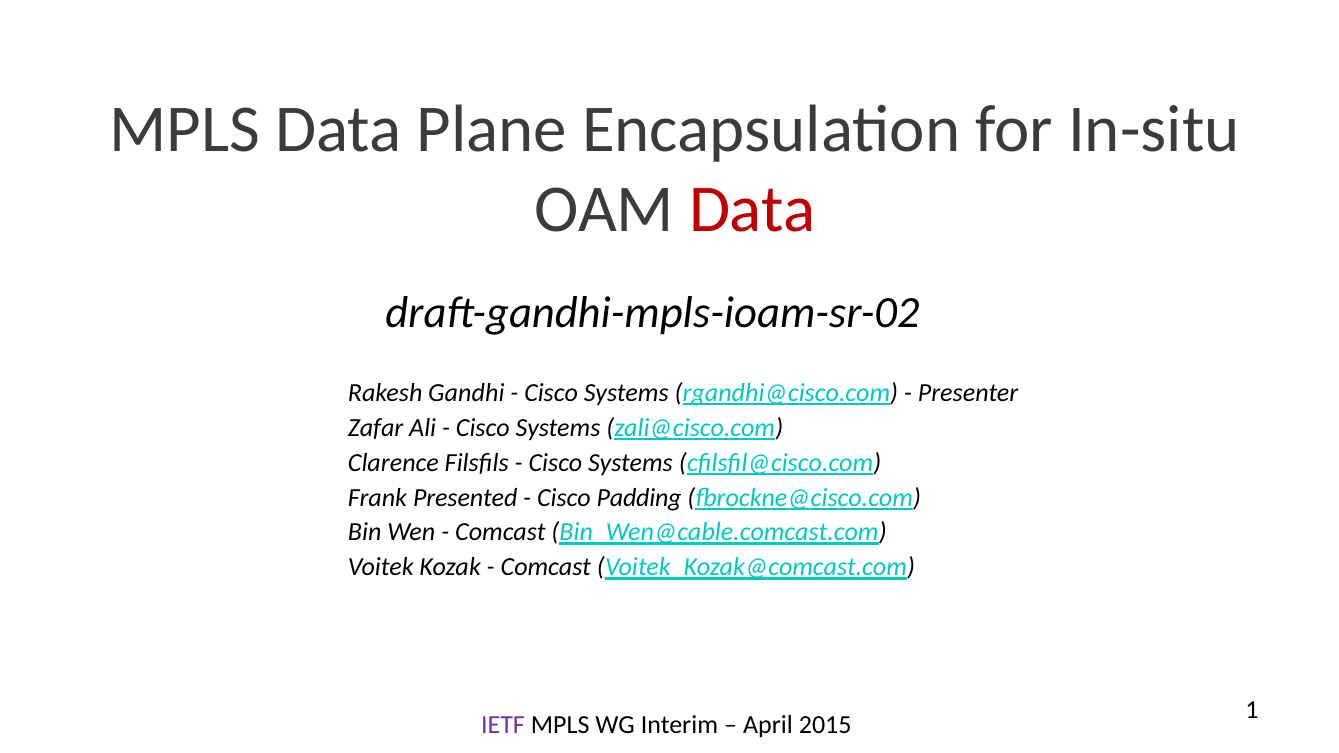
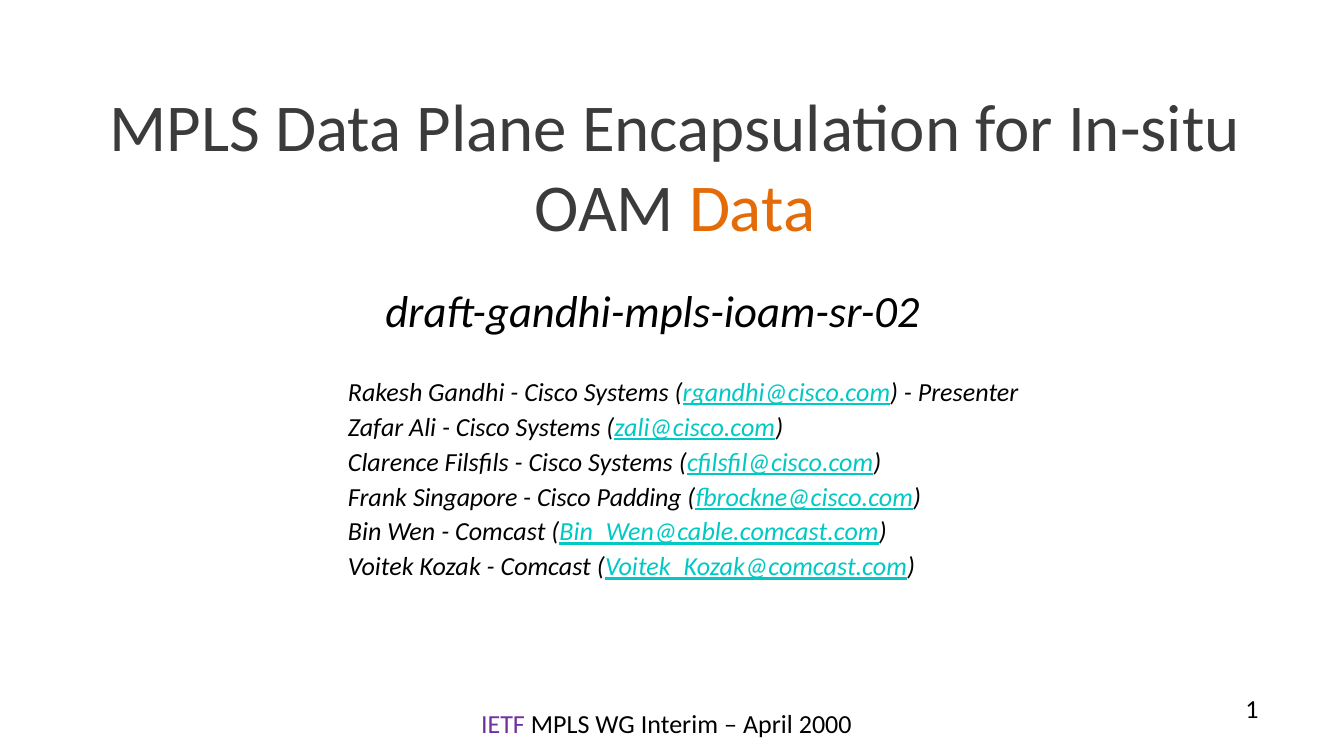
Data at (752, 209) colour: red -> orange
Presented: Presented -> Singapore
2015: 2015 -> 2000
